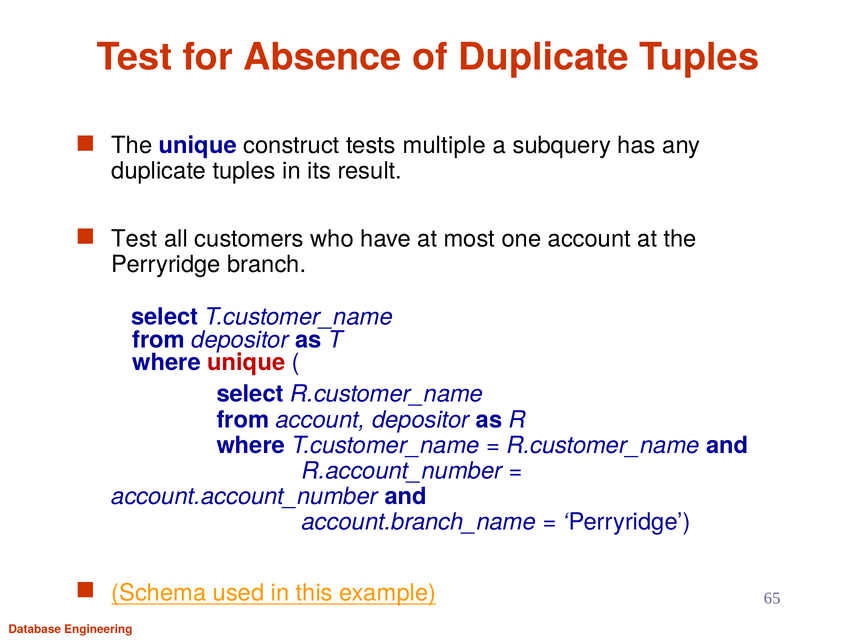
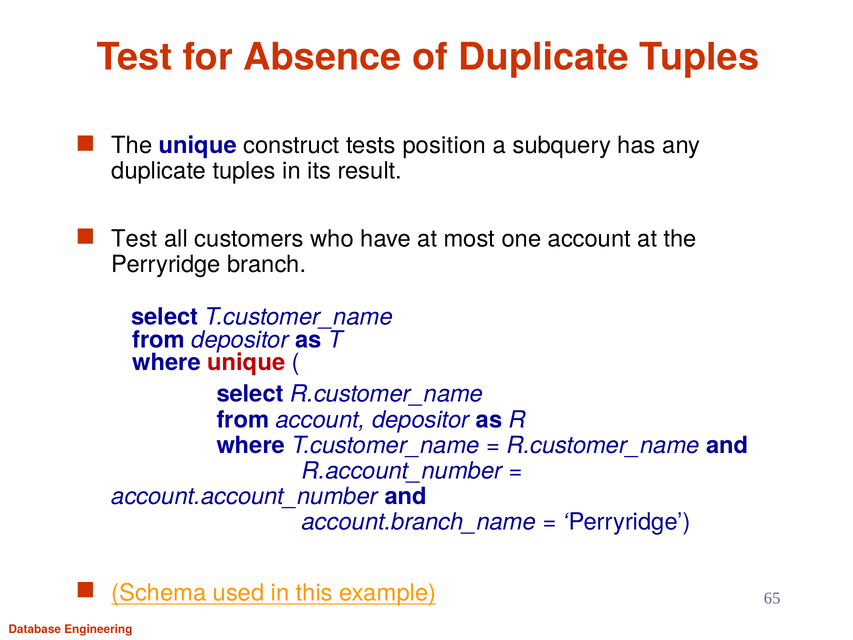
multiple: multiple -> position
